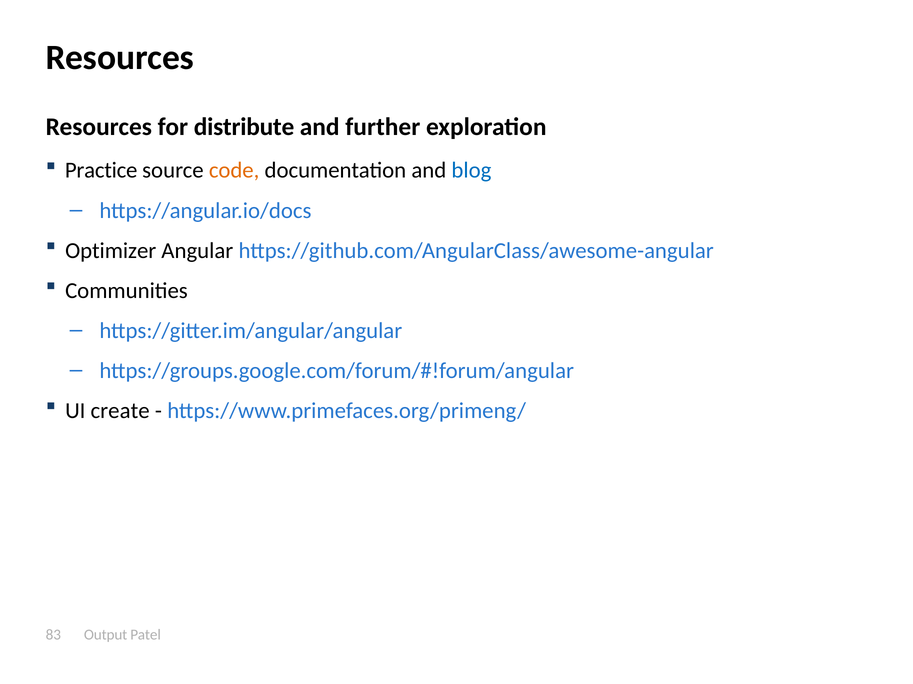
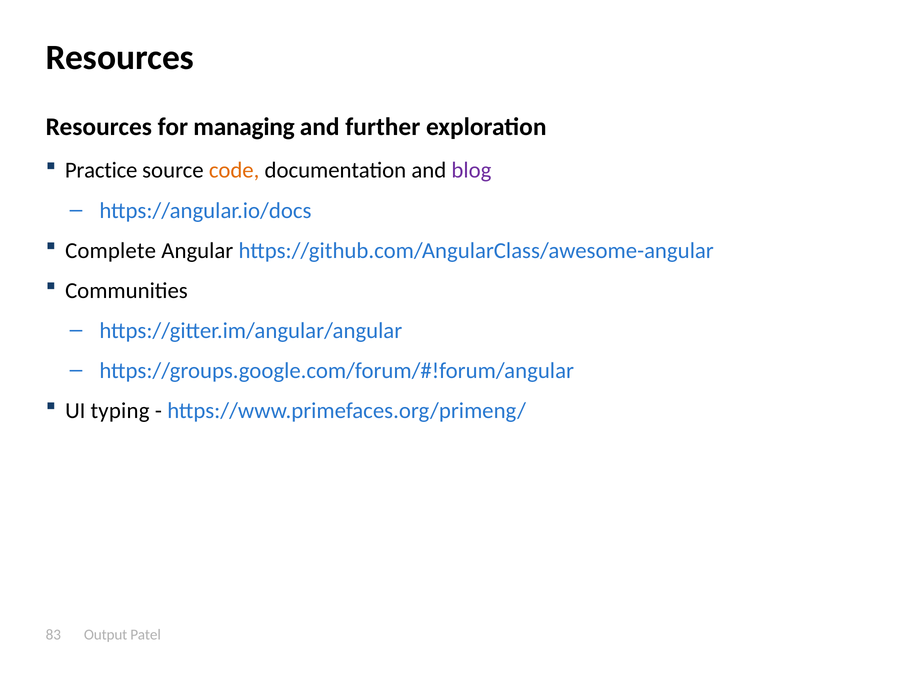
distribute: distribute -> managing
blog colour: blue -> purple
Optimizer: Optimizer -> Complete
create: create -> typing
